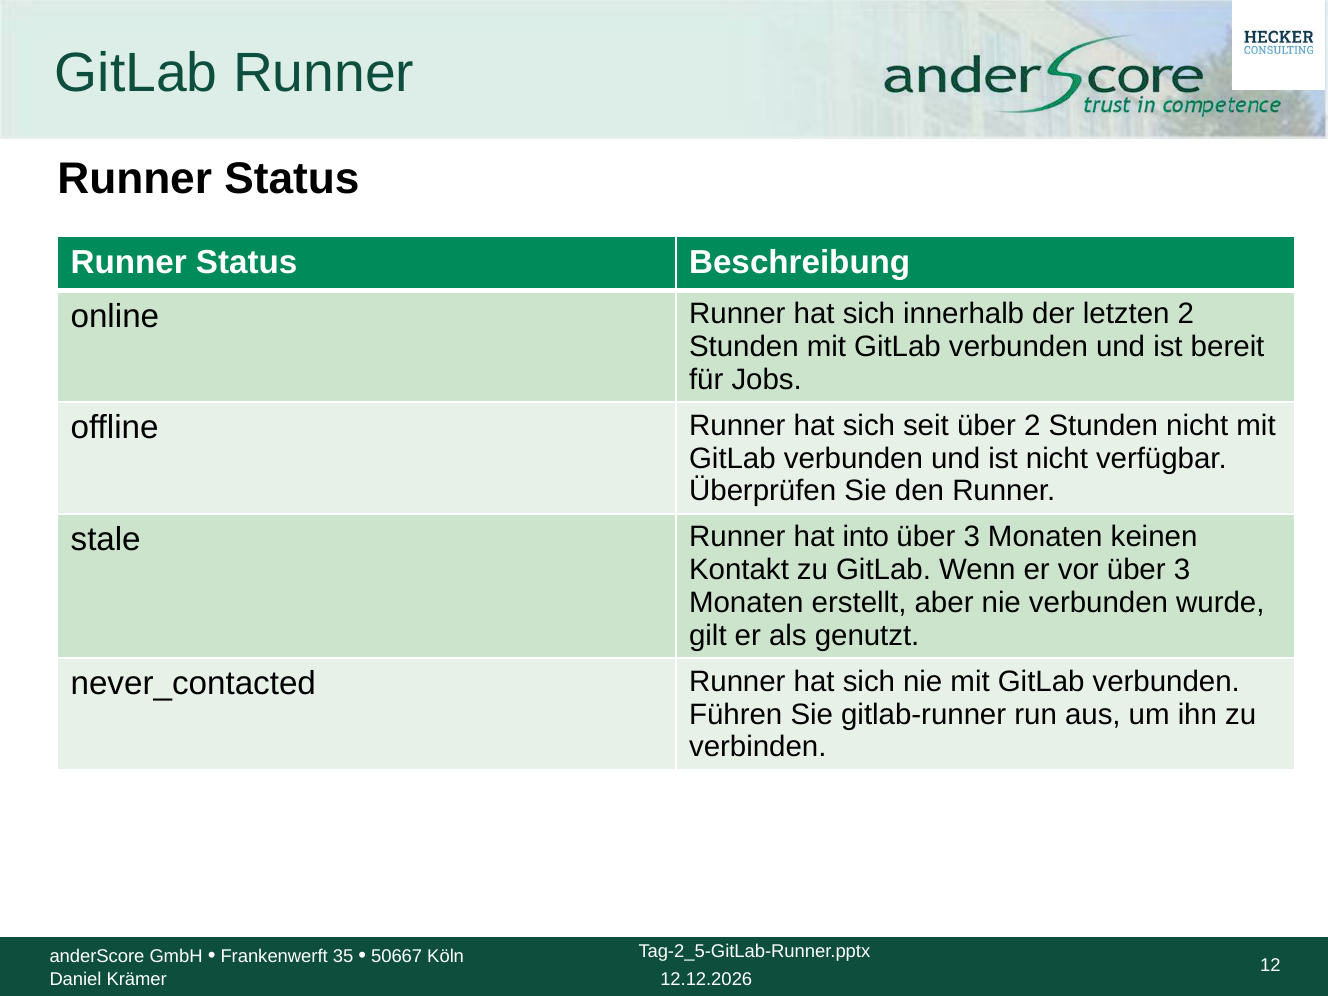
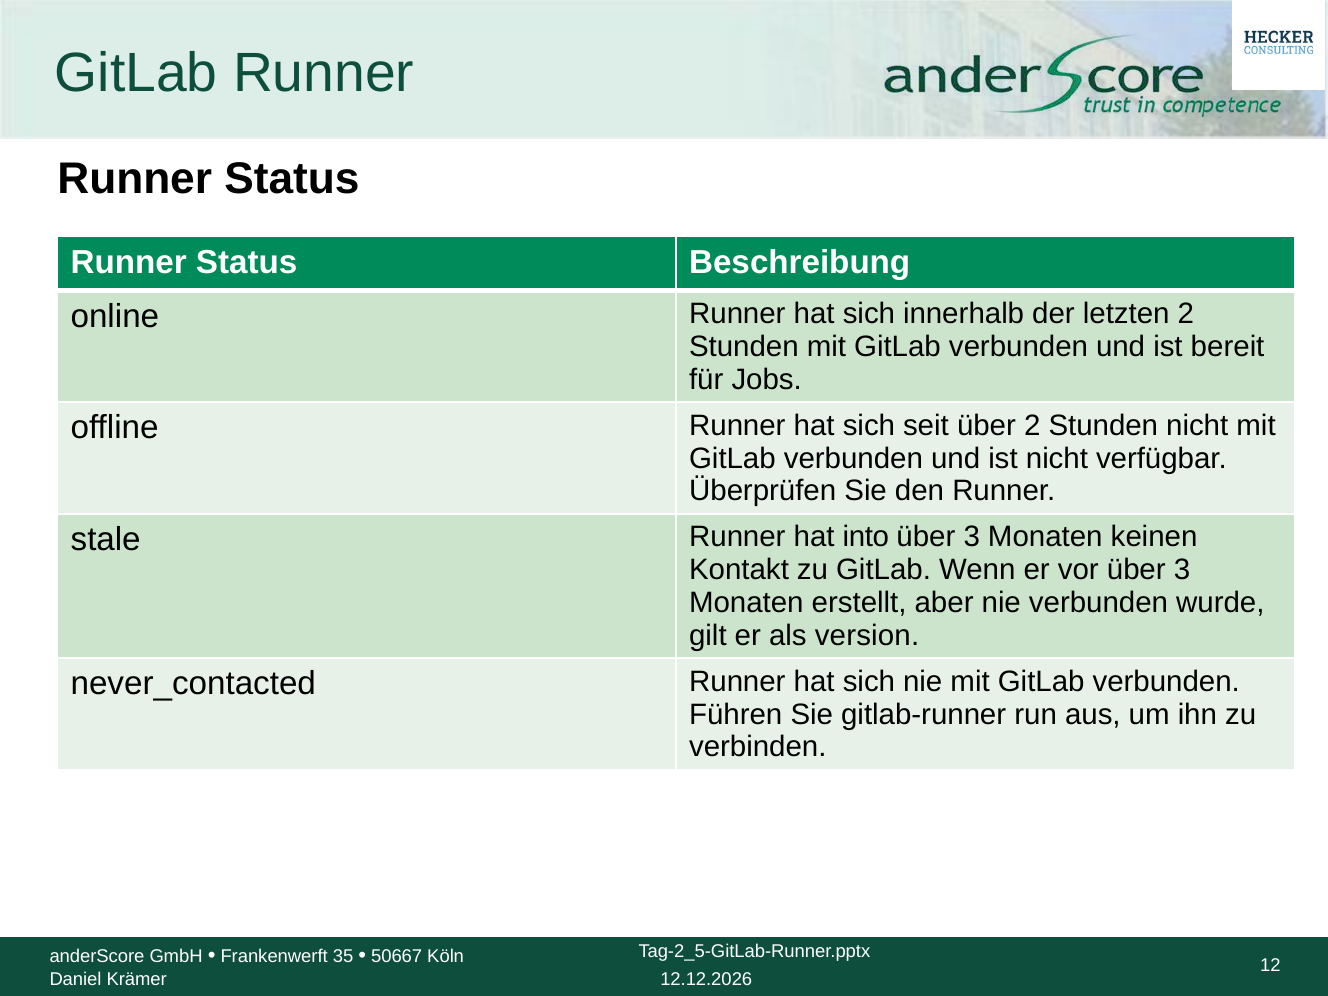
genutzt: genutzt -> version
